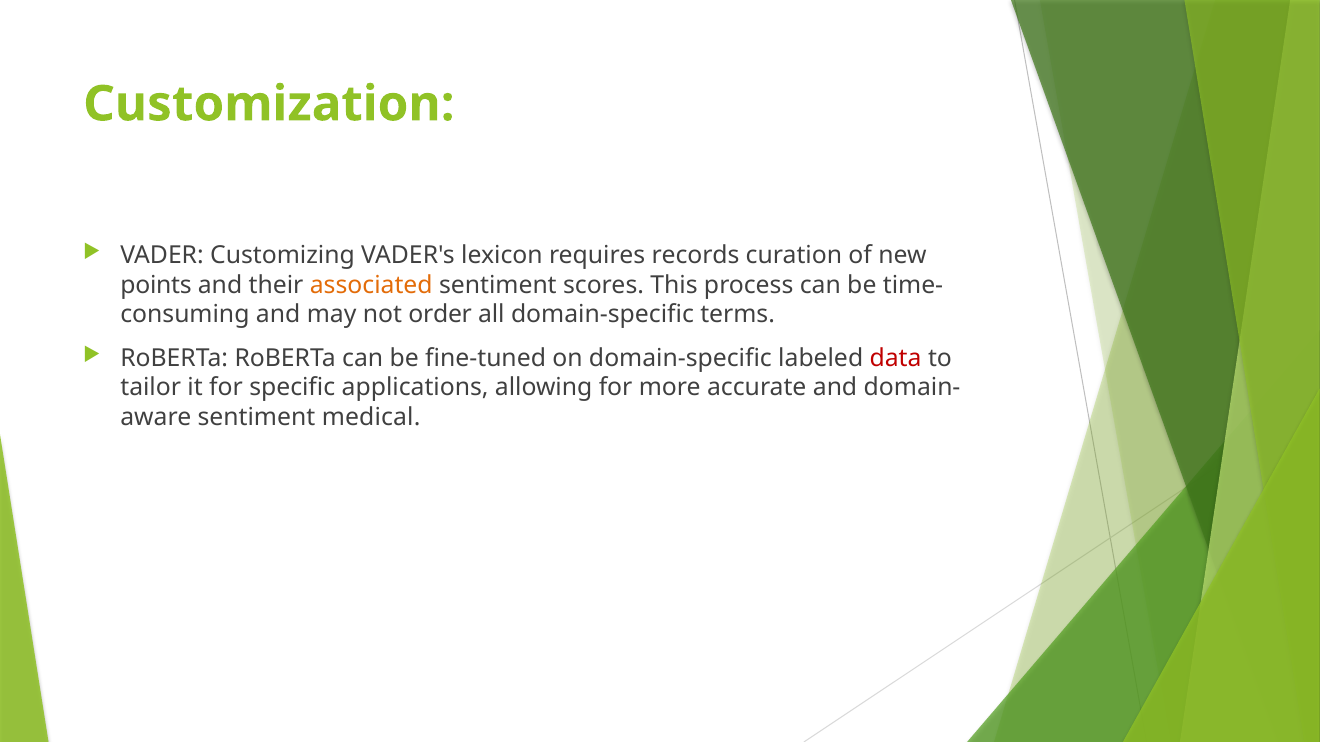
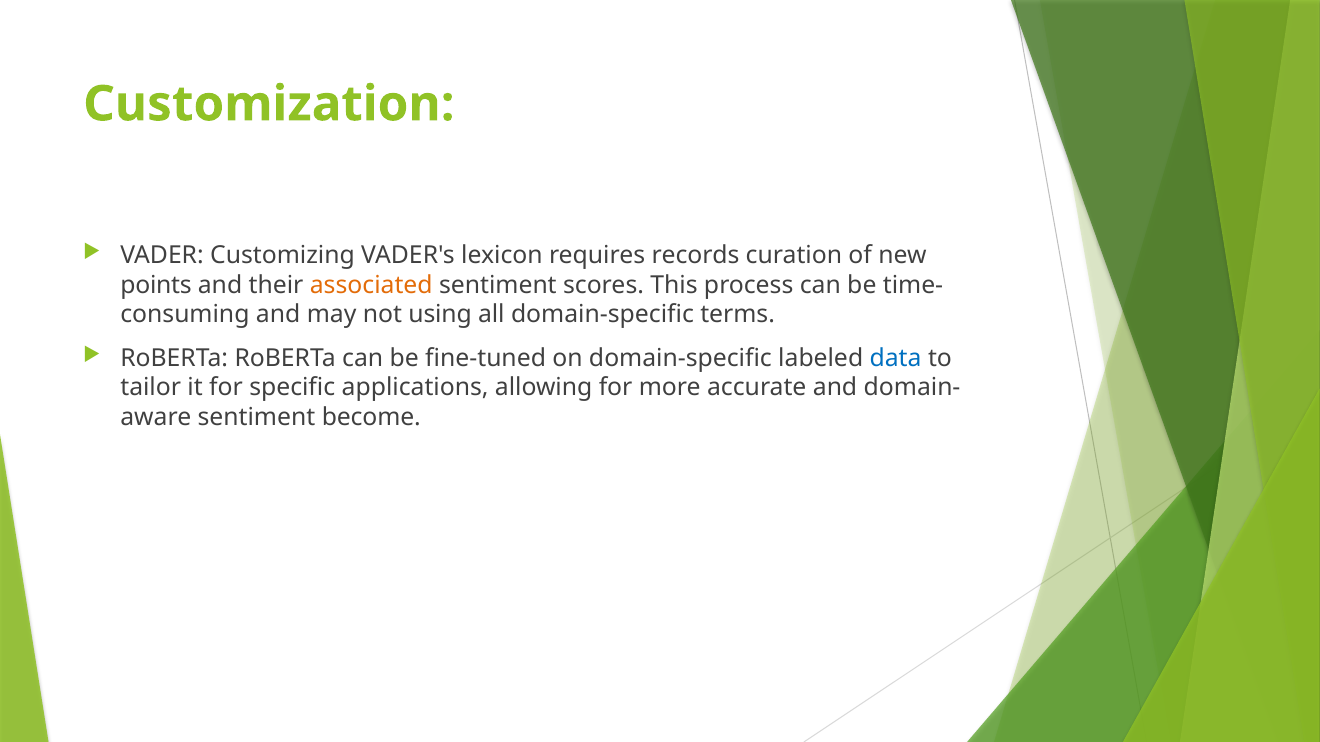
order: order -> using
data colour: red -> blue
medical: medical -> become
